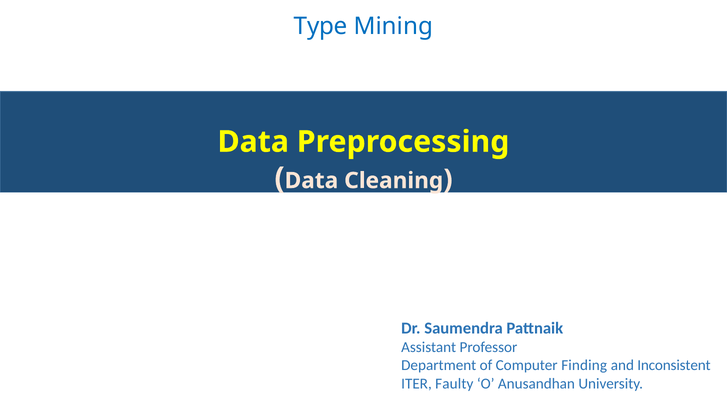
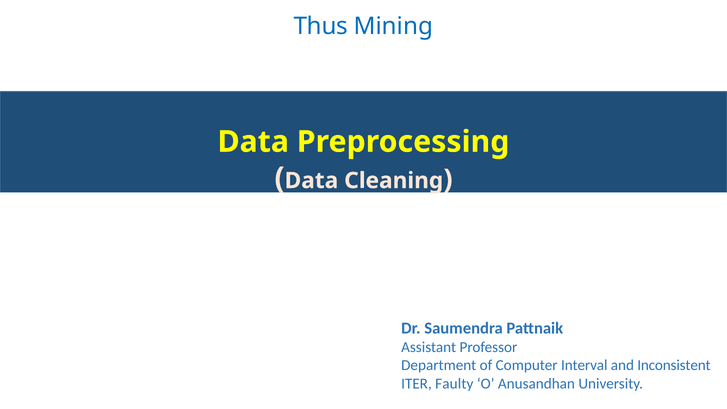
Type: Type -> Thus
Finding: Finding -> Interval
